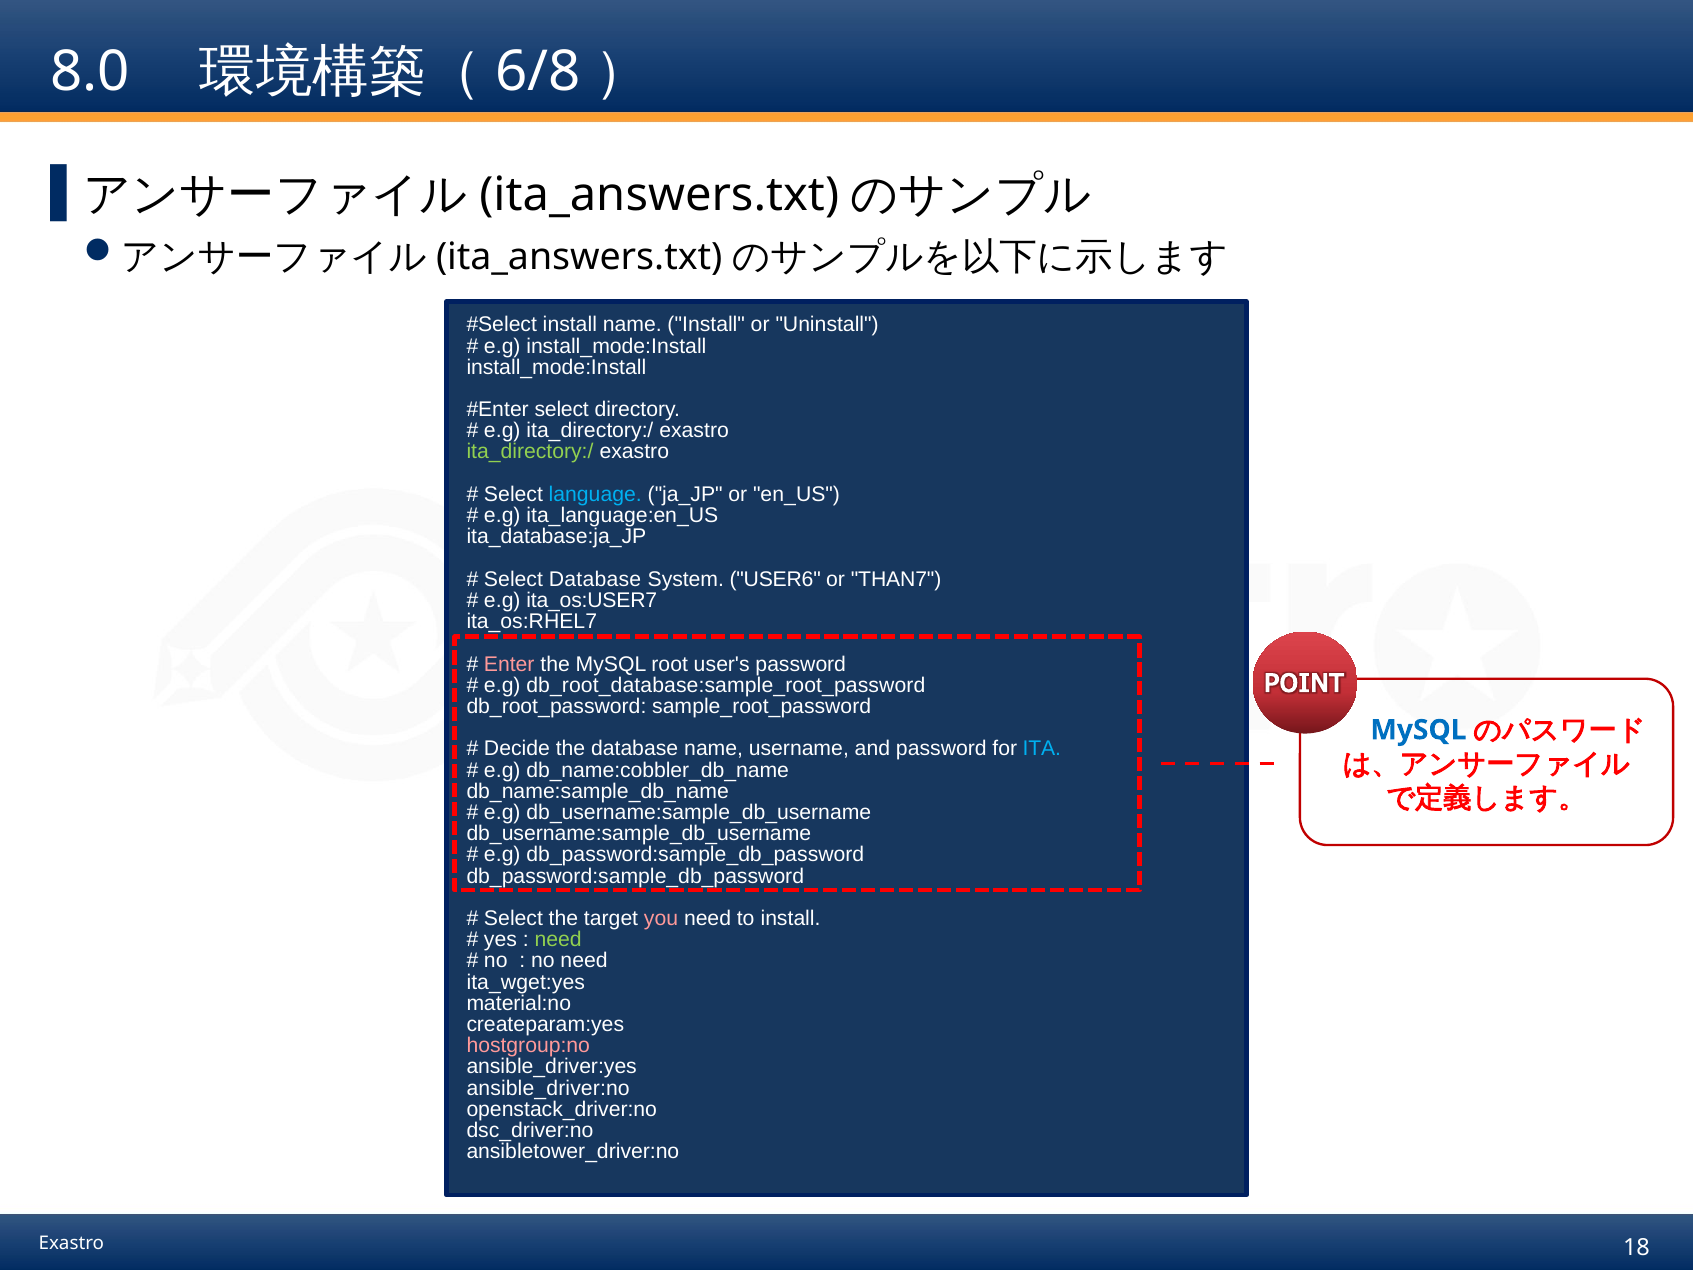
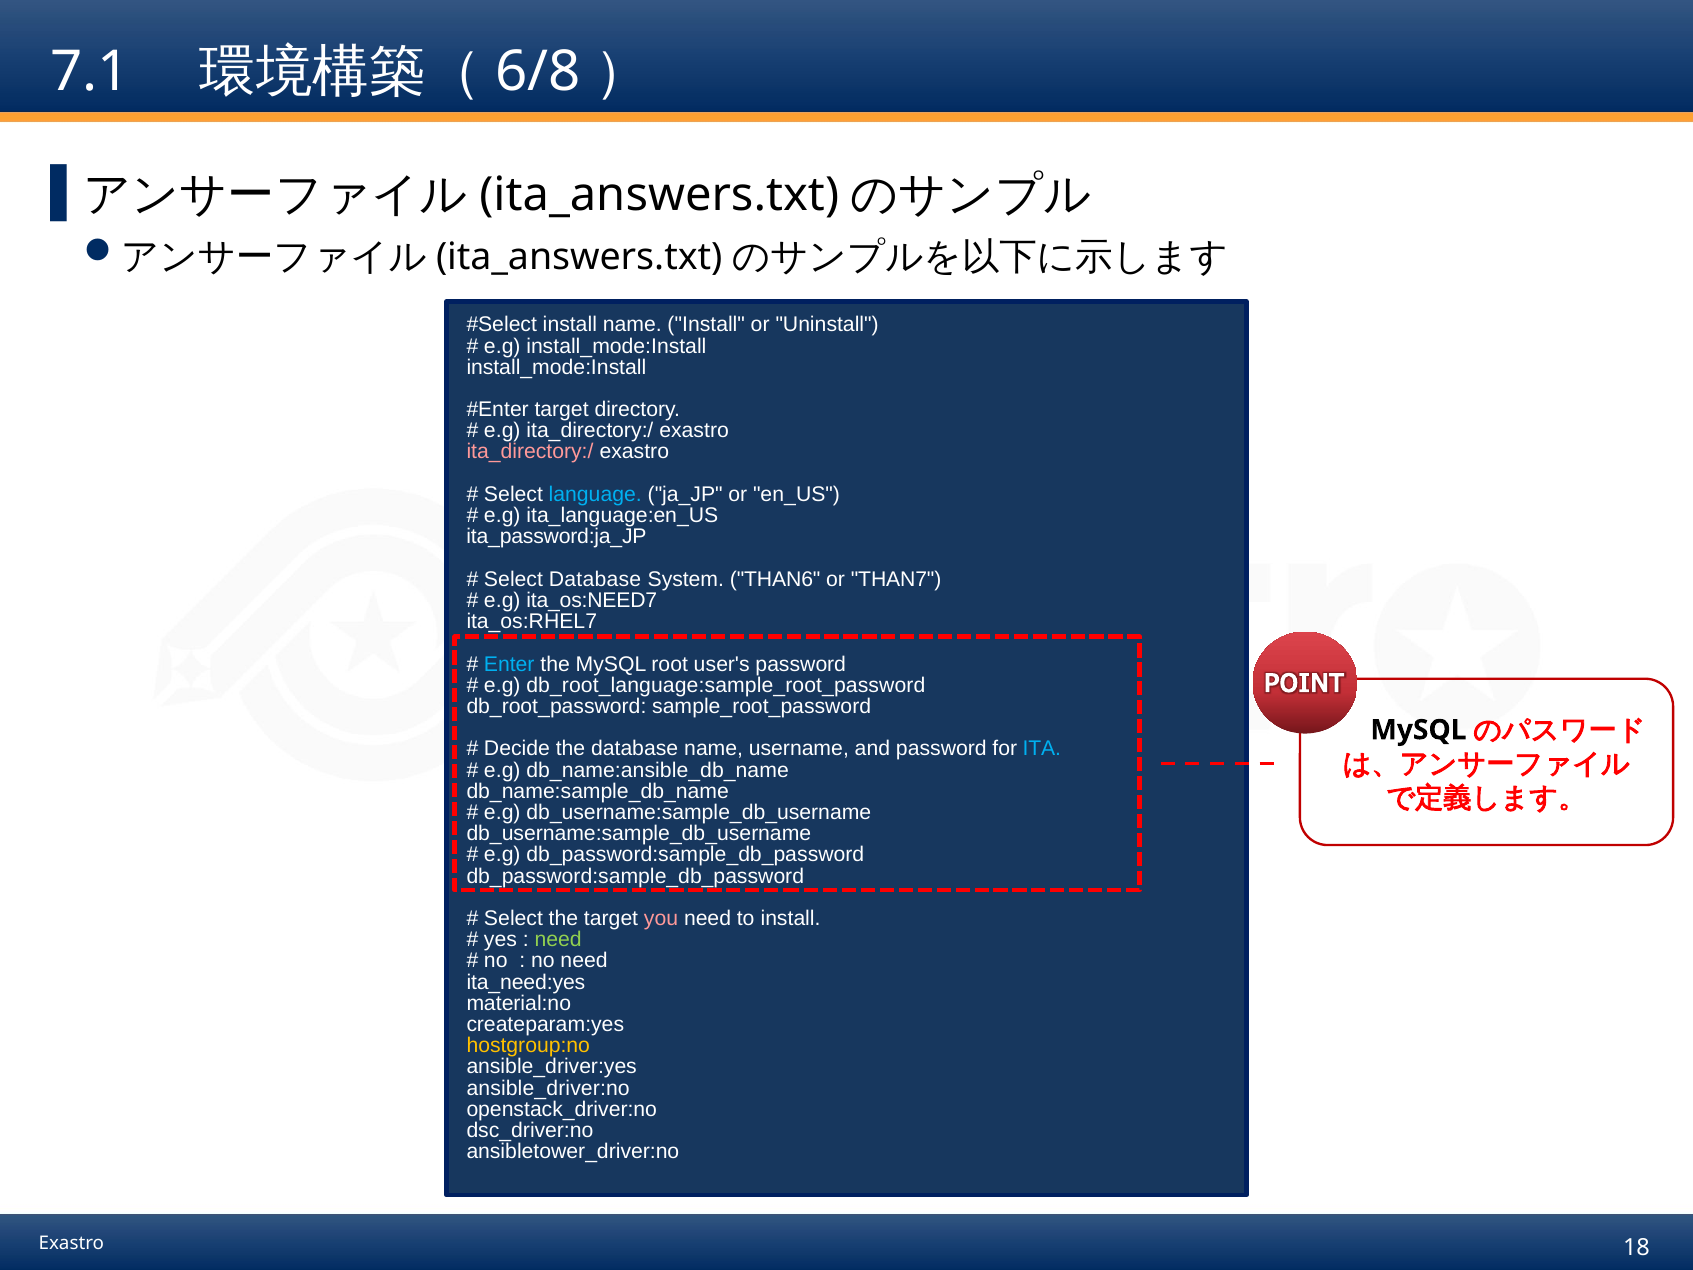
8.0: 8.0 -> 7.1
select at (562, 410): select -> target
ita_directory:/ at (530, 451) colour: light green -> pink
ita_database:ja_JP: ita_database:ja_JP -> ita_password:ja_JP
USER6: USER6 -> THAN6
ita_os:USER7: ita_os:USER7 -> ita_os:NEED7
Enter colour: pink -> light blue
db_root_database:sample_root_password: db_root_database:sample_root_password -> db_root_language:sample_root_password
MySQL at (1418, 730) colour: blue -> black
db_name:cobbler_db_name: db_name:cobbler_db_name -> db_name:ansible_db_name
ita_wget:yes: ita_wget:yes -> ita_need:yes
hostgroup:no colour: pink -> yellow
